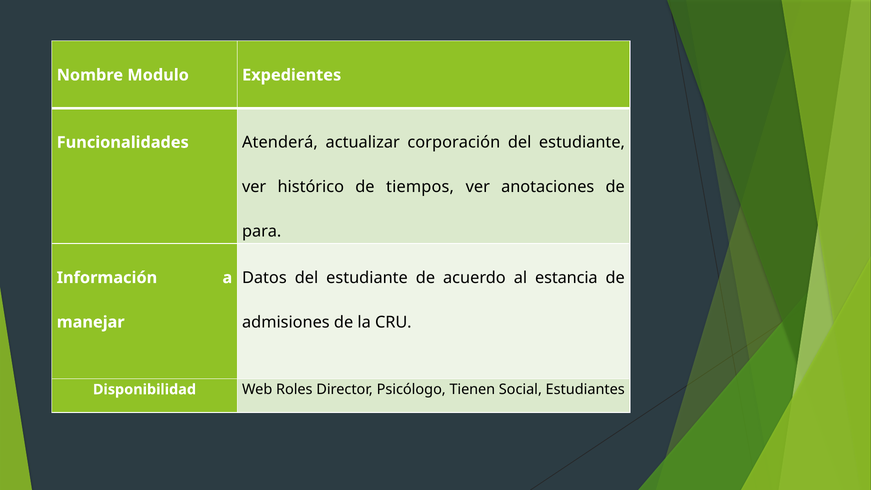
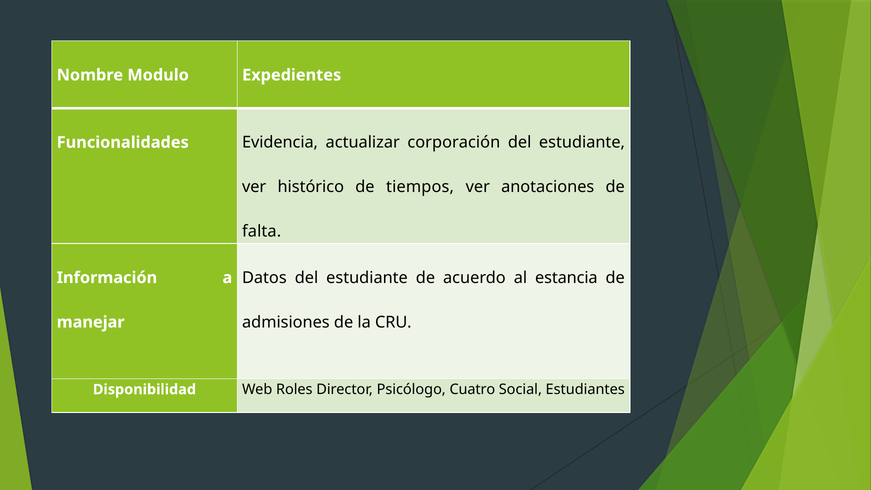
Atenderá: Atenderá -> Evidencia
para: para -> falta
Tienen: Tienen -> Cuatro
